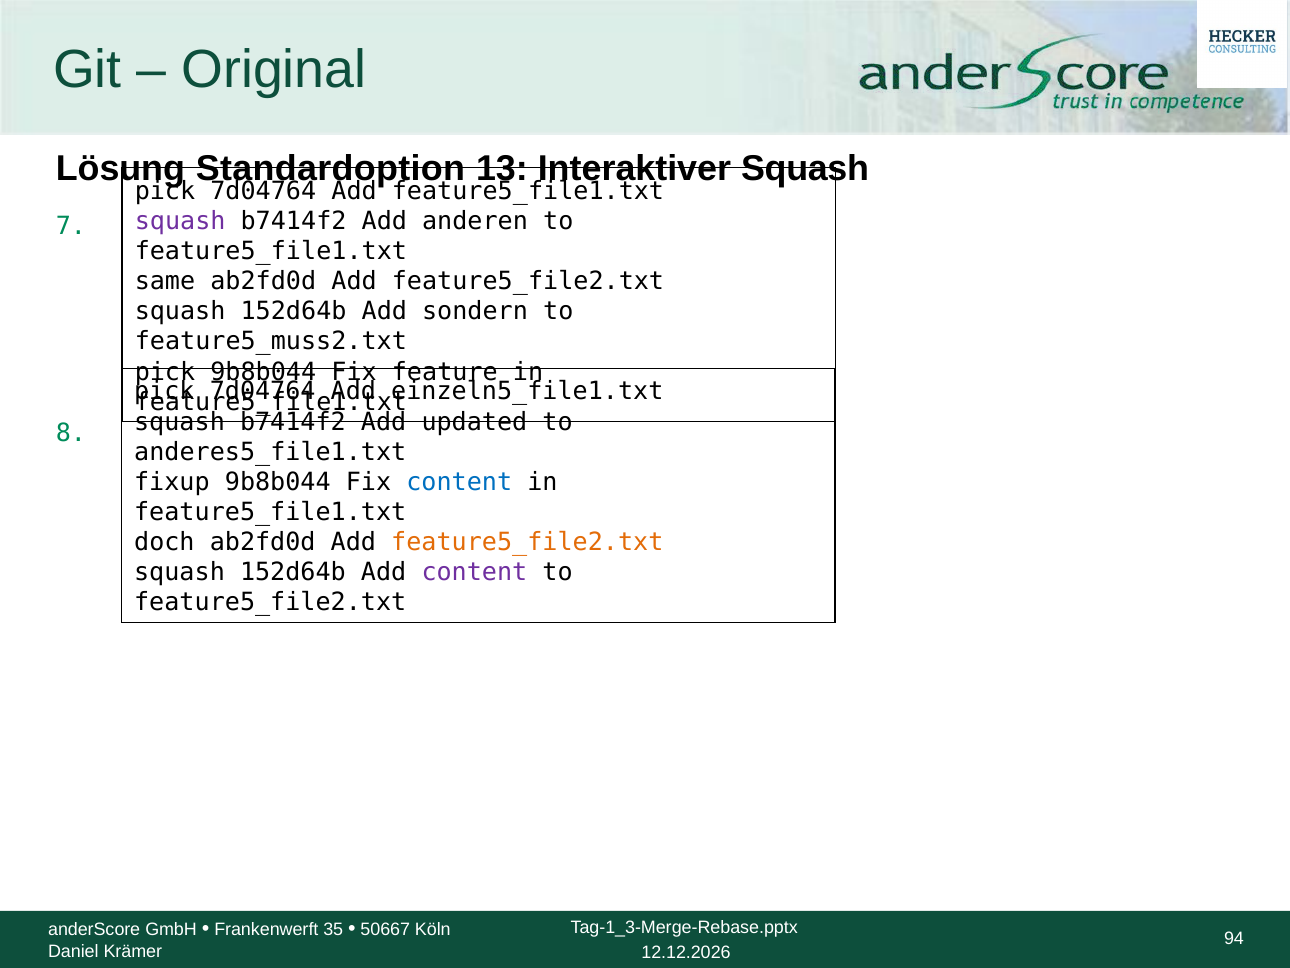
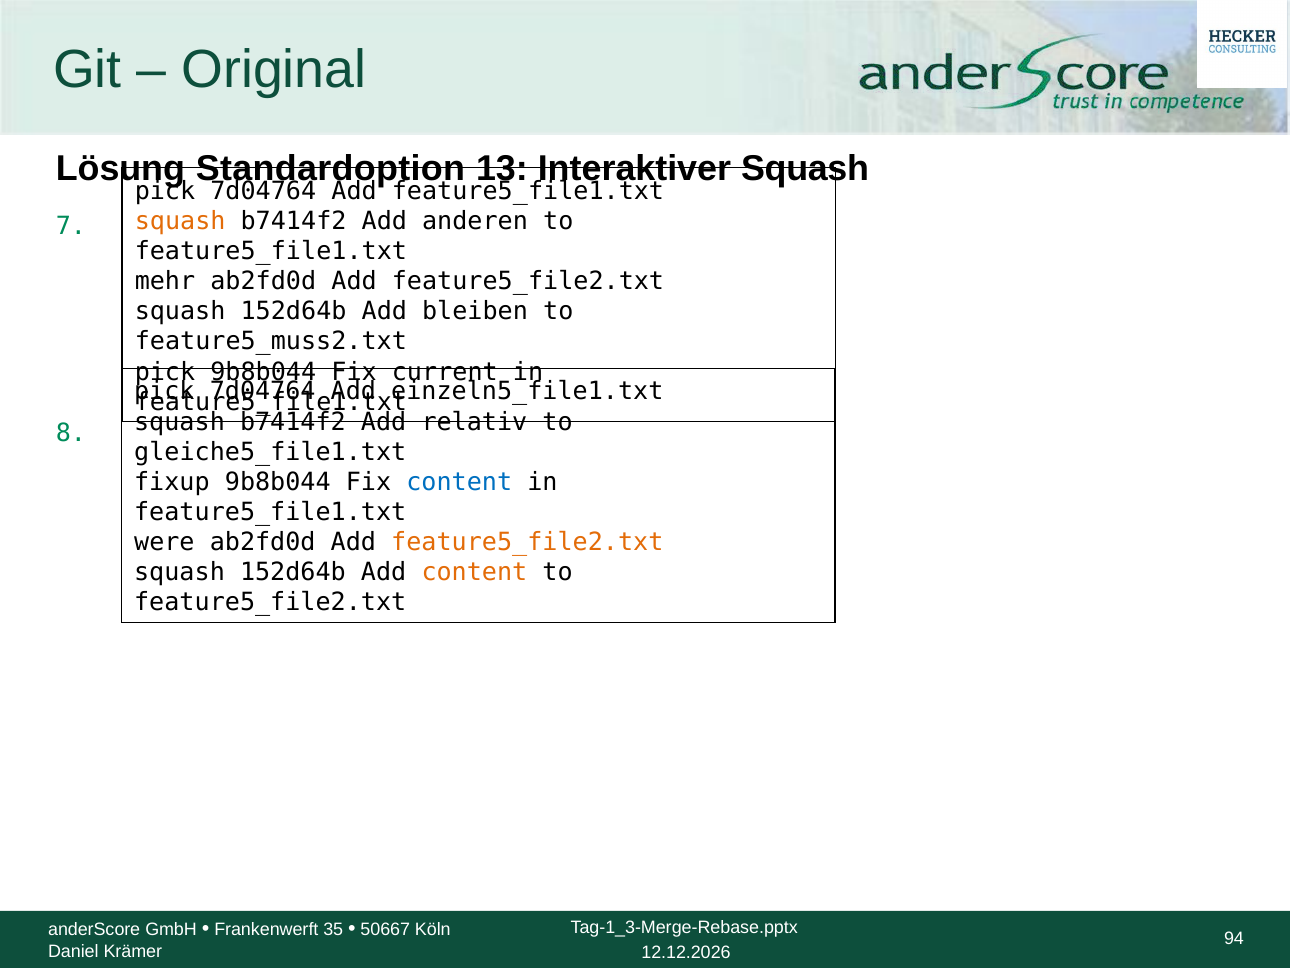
squash at (180, 221) colour: purple -> orange
same: same -> mehr
sondern: sondern -> bleiben
feature: feature -> current
updated: updated -> relativ
anderes5_file1.txt: anderes5_file1.txt -> gleiche5_file1.txt
doch: doch -> were
content at (474, 572) colour: purple -> orange
